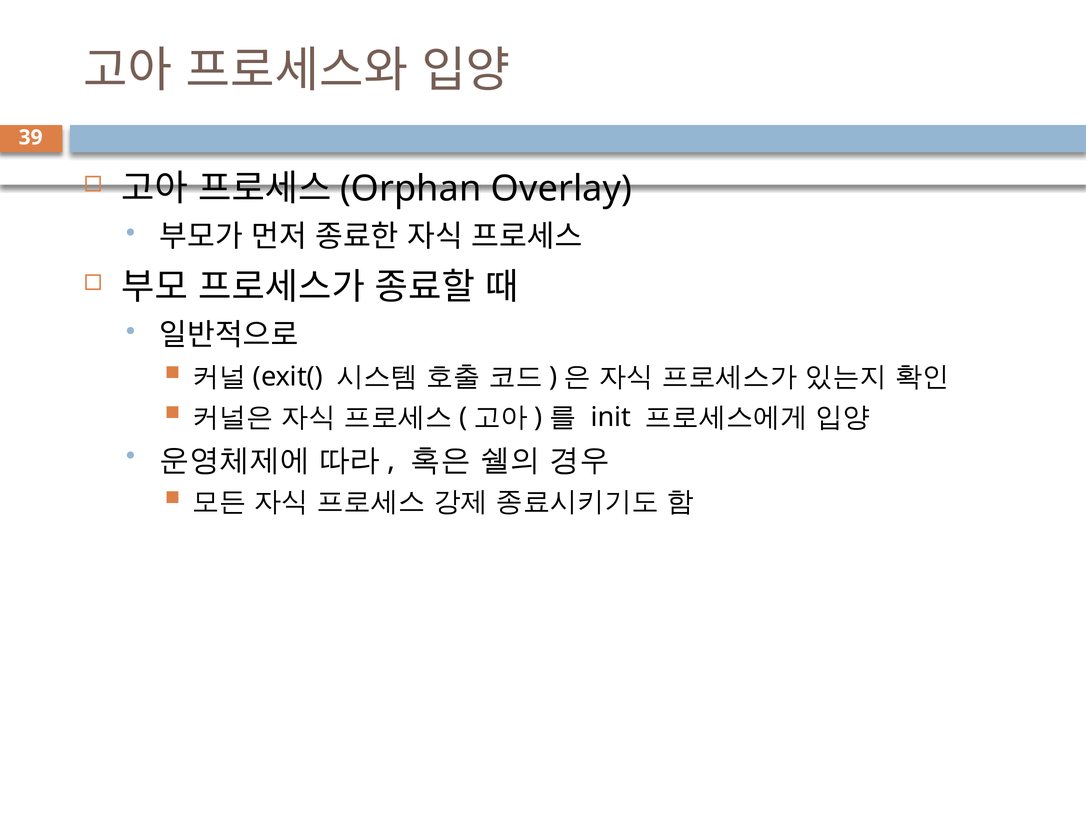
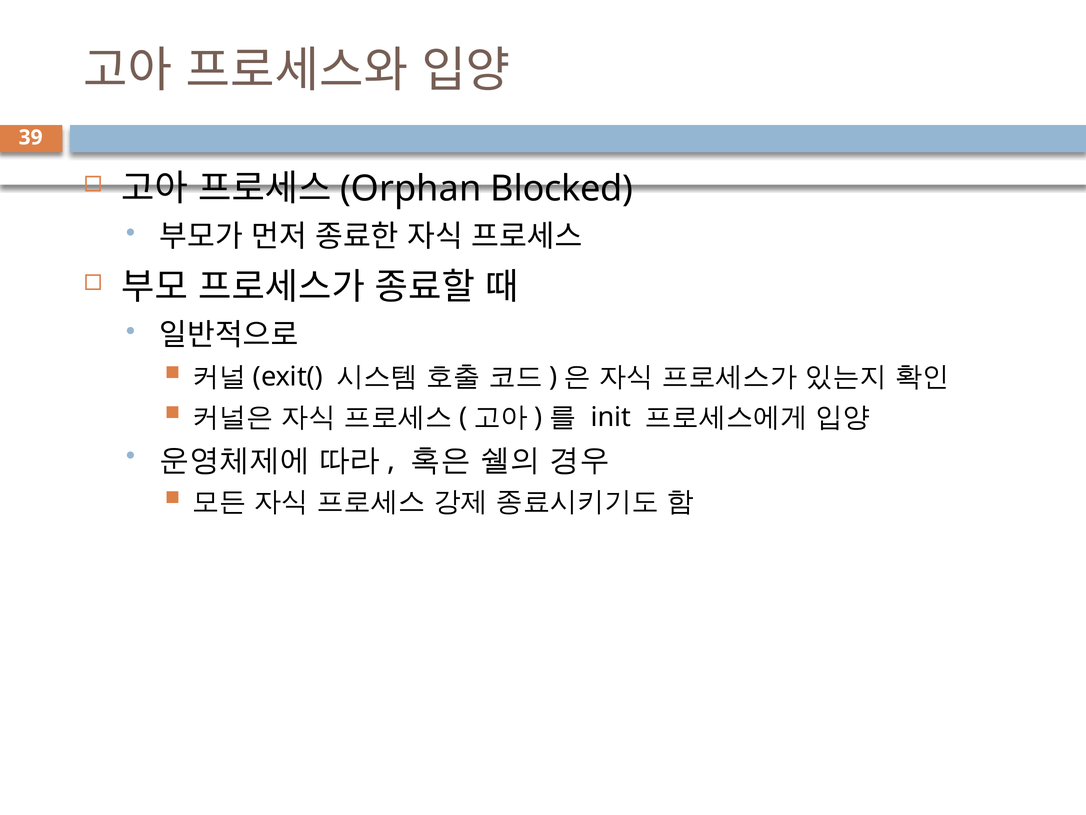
Overlay: Overlay -> Blocked
